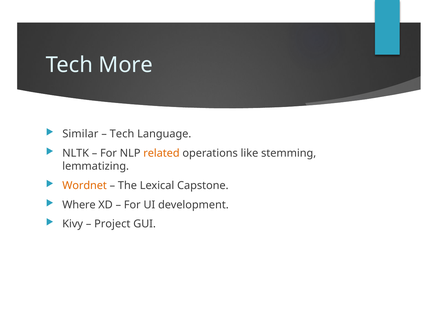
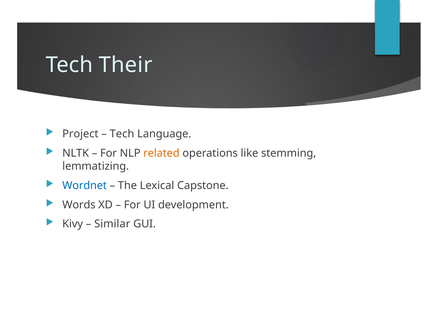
More: More -> Their
Similar: Similar -> Project
Wordnet colour: orange -> blue
Where: Where -> Words
Project: Project -> Similar
